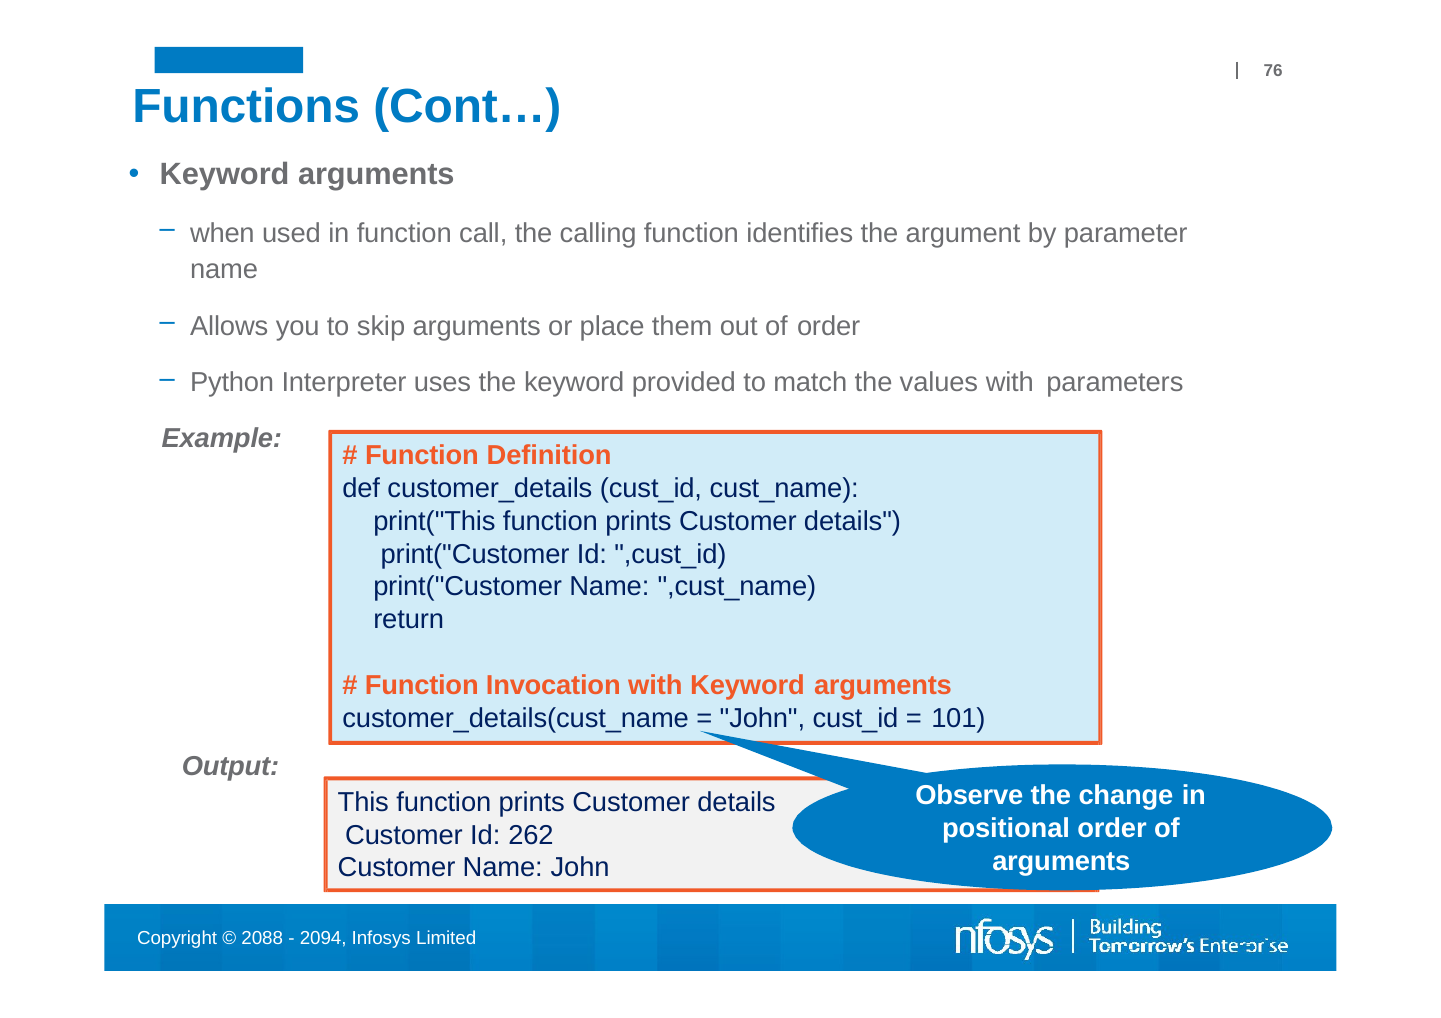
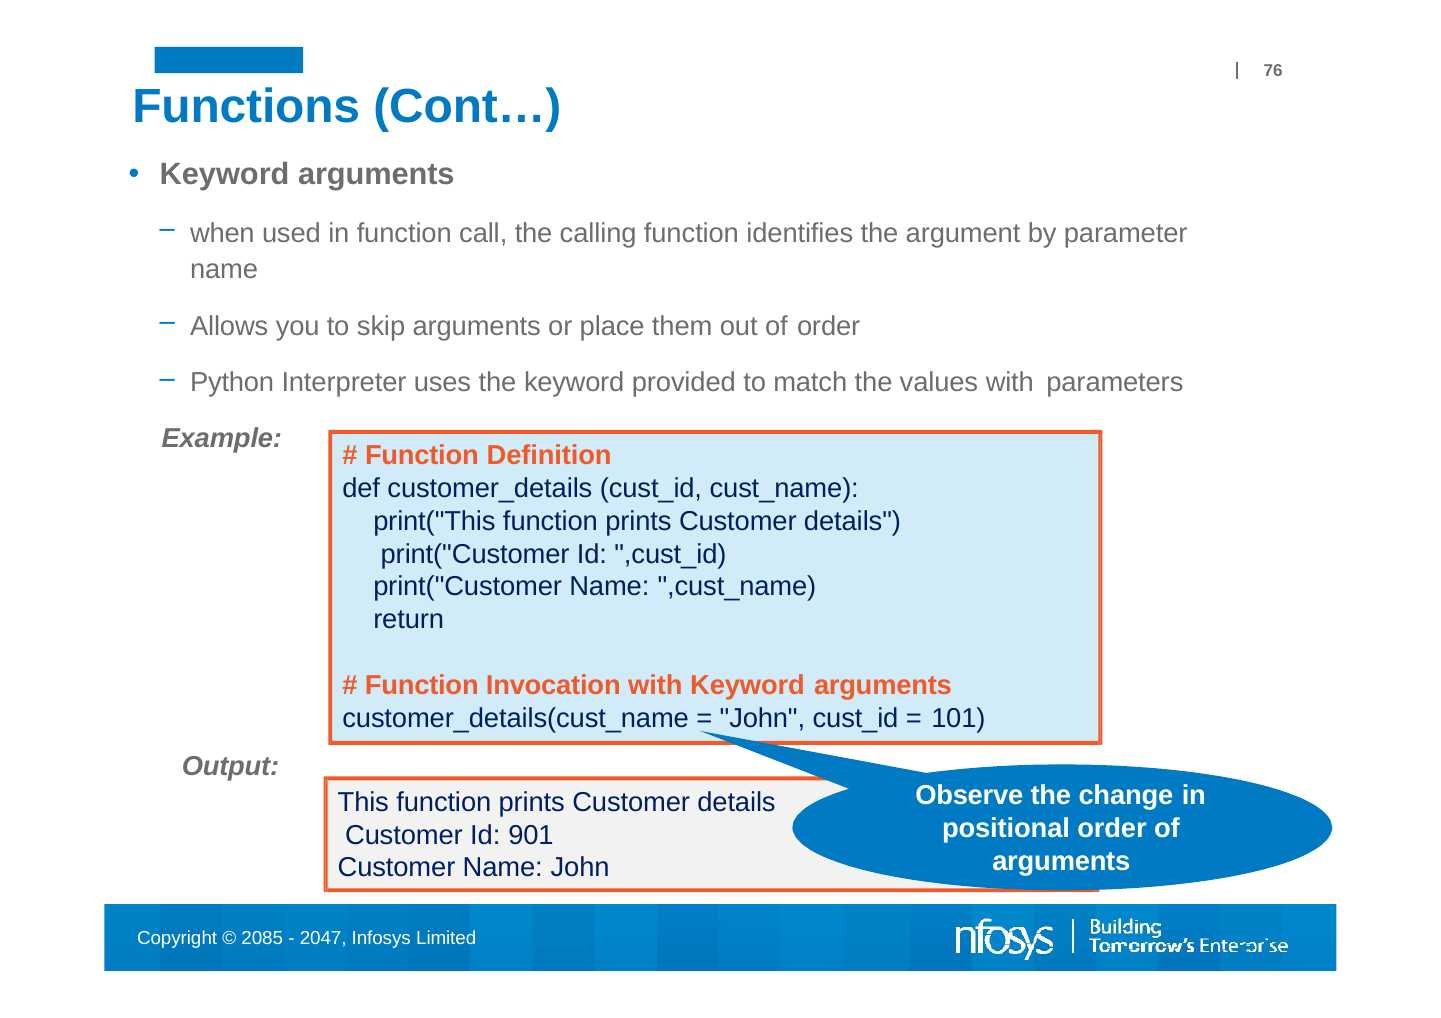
262: 262 -> 901
2088: 2088 -> 2085
2094: 2094 -> 2047
